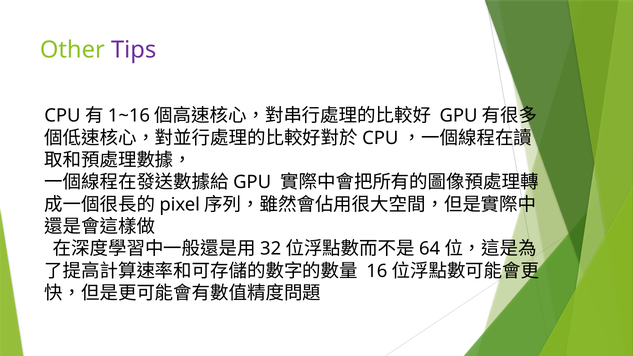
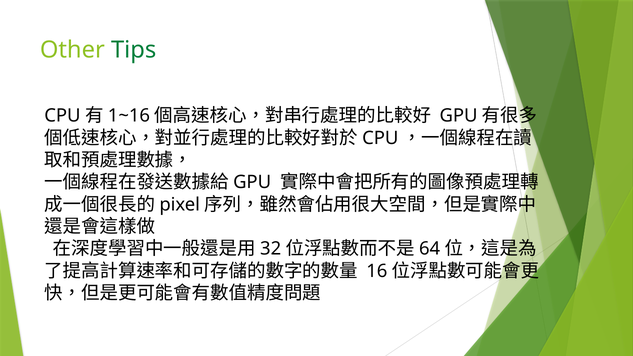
Tips colour: purple -> green
